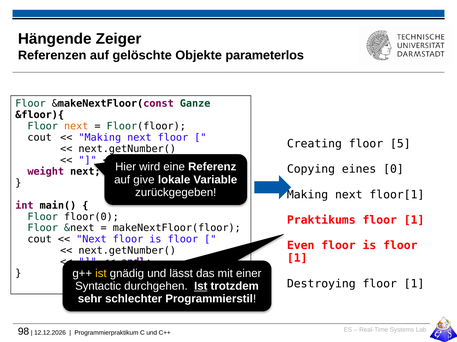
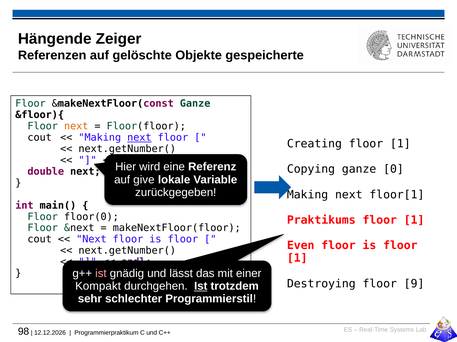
parameterlos: parameterlos -> gespeicherte
next at (139, 138) underline: none -> present
Creating floor 5: 5 -> 1
Copying eines: eines -> ganze
weight: weight -> double
ist at (101, 274) colour: yellow -> pink
Destroying floor 1: 1 -> 9
Syntactic: Syntactic -> Kompakt
